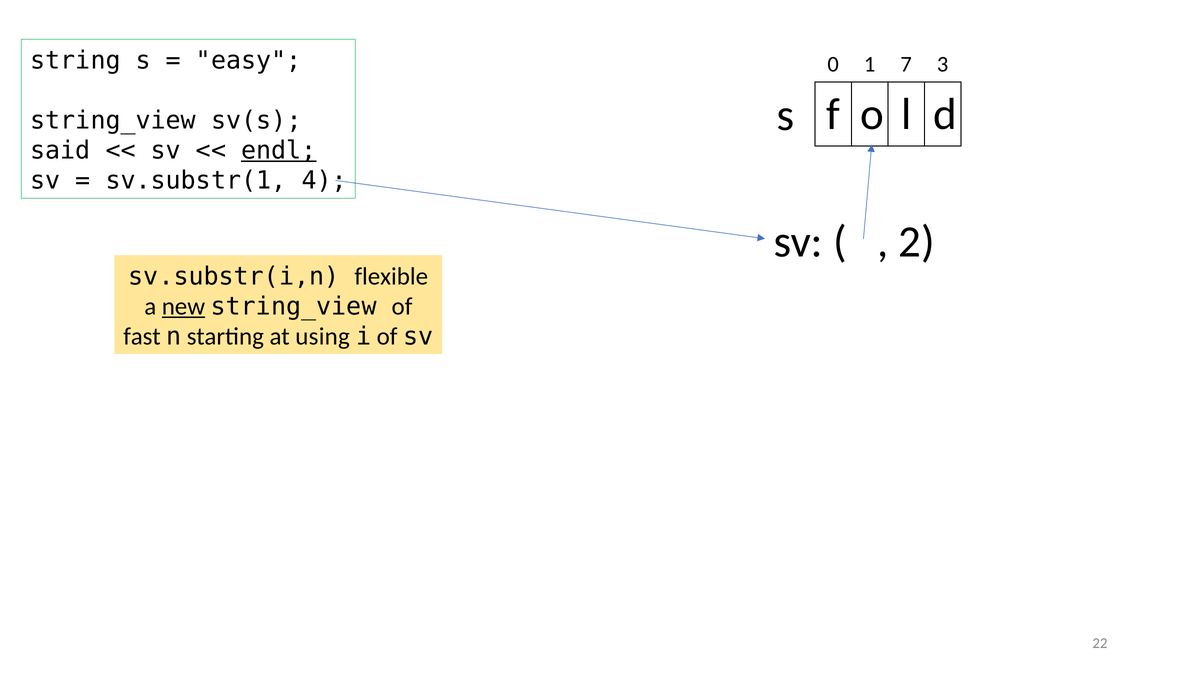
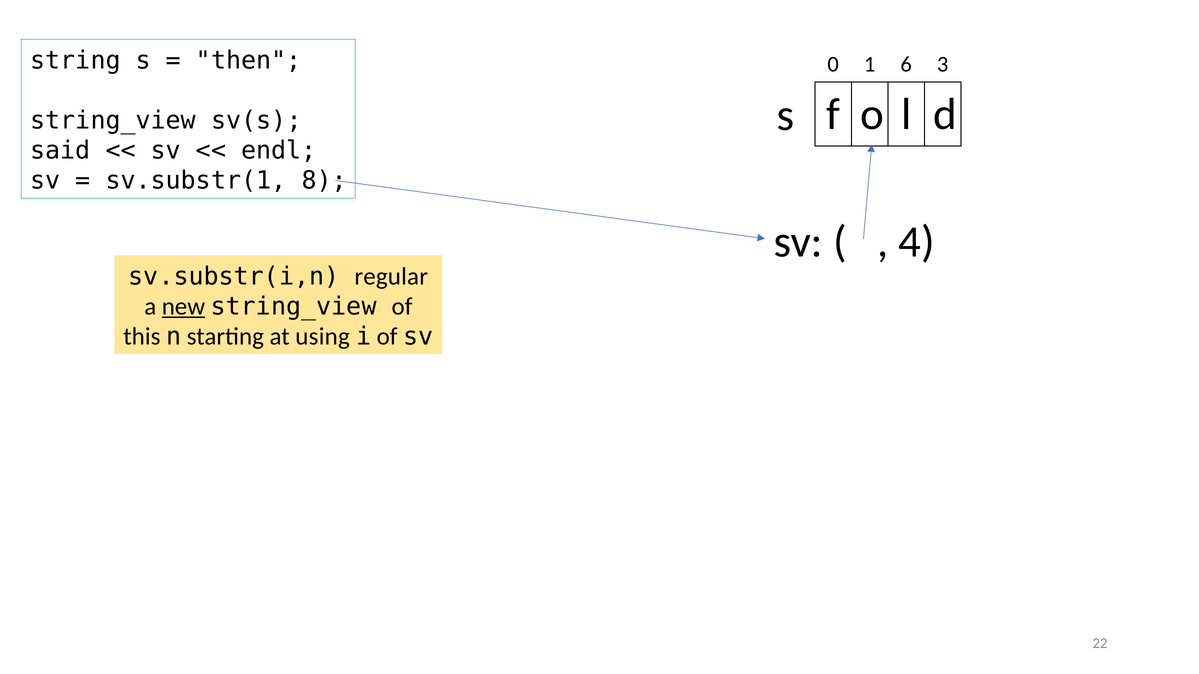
easy: easy -> then
7: 7 -> 6
endl underline: present -> none
4: 4 -> 8
2: 2 -> 4
flexible: flexible -> regular
fast: fast -> this
